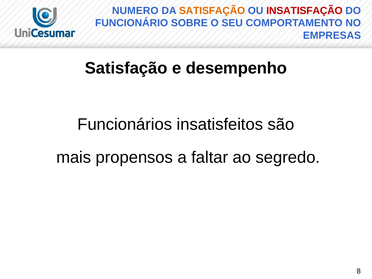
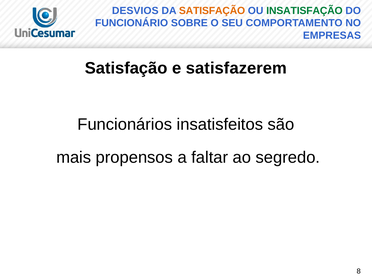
NUMERO: NUMERO -> DESVIOS
INSATISFAÇÃO colour: red -> green
desempenho: desempenho -> satisfazerem
